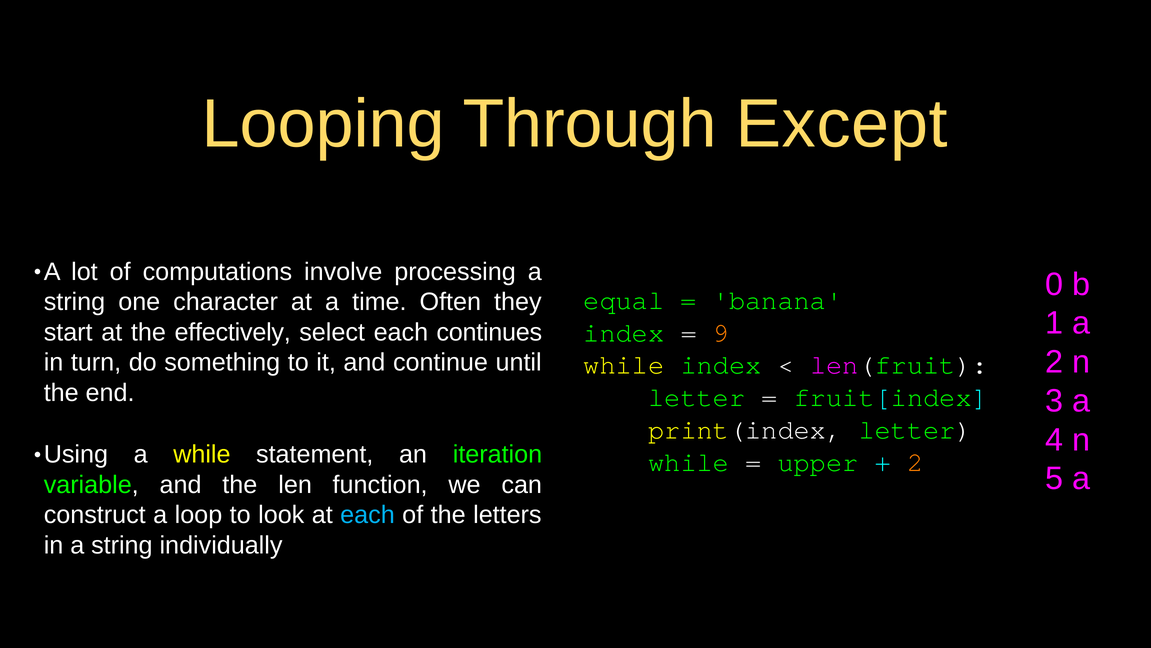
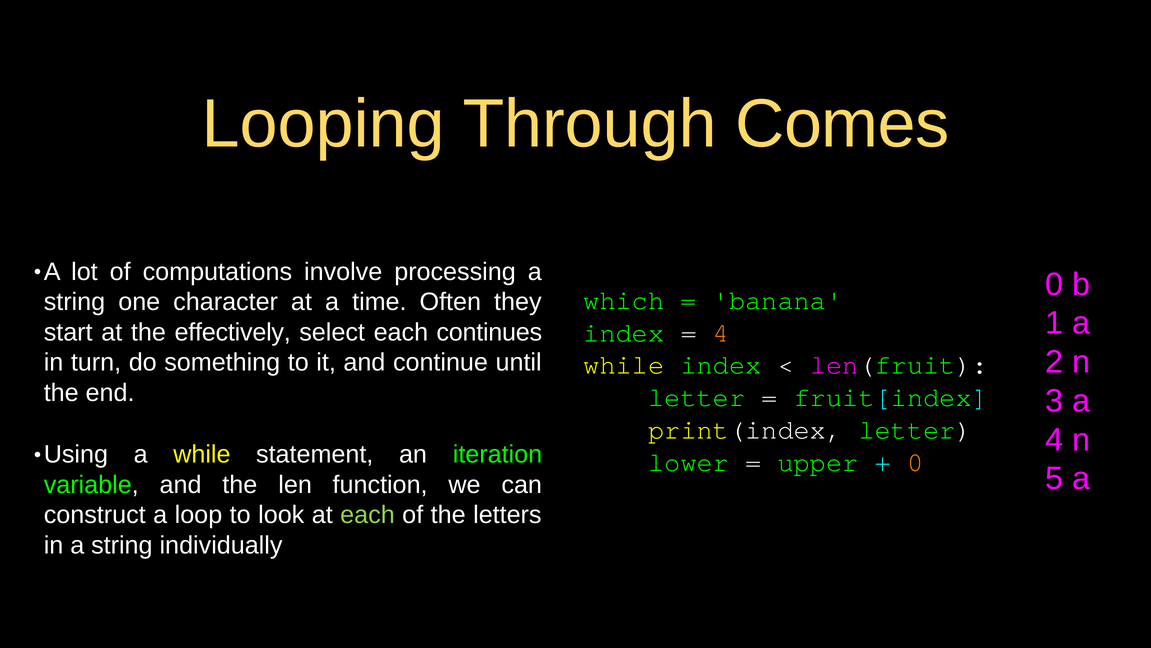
Except: Except -> Comes
equal: equal -> which
9 at (721, 332): 9 -> 4
while at (689, 462): while -> lower
2 at (915, 462): 2 -> 0
each at (368, 515) colour: light blue -> light green
